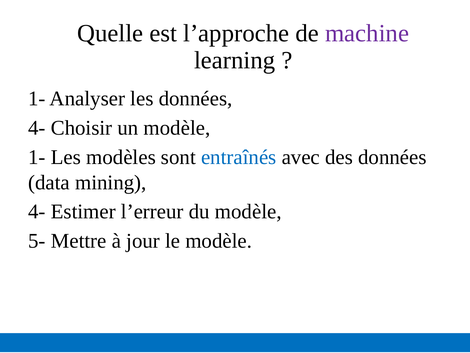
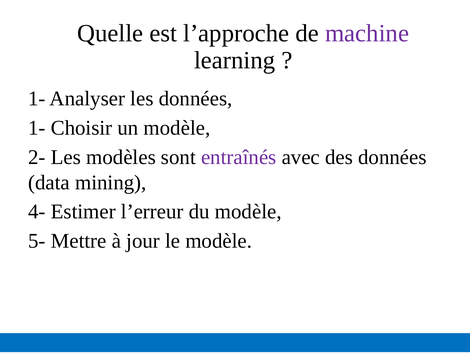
4- at (37, 128): 4- -> 1-
1- at (37, 157): 1- -> 2-
entraînés colour: blue -> purple
